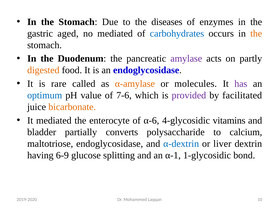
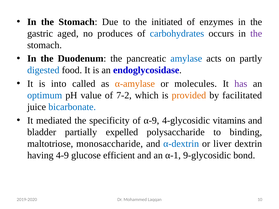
diseases: diseases -> initiated
no mediated: mediated -> produces
the at (256, 33) colour: orange -> purple
amylase colour: purple -> blue
digested colour: orange -> blue
rare: rare -> into
7-6: 7-6 -> 7-2
provided colour: purple -> orange
bicarbonate colour: orange -> blue
enterocyte: enterocyte -> specificity
α-6: α-6 -> α-9
converts: converts -> expelled
calcium: calcium -> binding
maltotriose endoglycosidase: endoglycosidase -> monosaccharide
6-9: 6-9 -> 4-9
splitting: splitting -> efficient
1-glycosidic: 1-glycosidic -> 9-glycosidic
